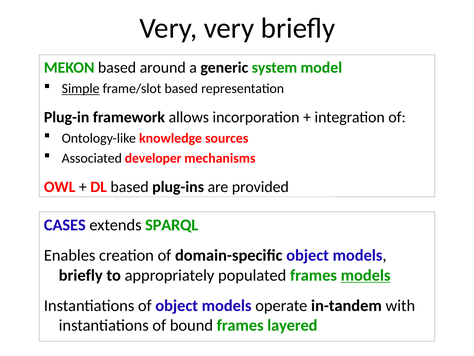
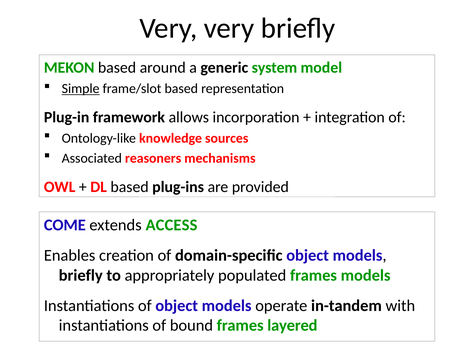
developer: developer -> reasoners
CASES: CASES -> COME
SPARQL: SPARQL -> ACCESS
models at (366, 275) underline: present -> none
